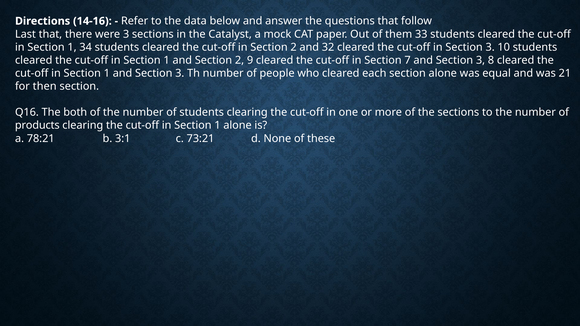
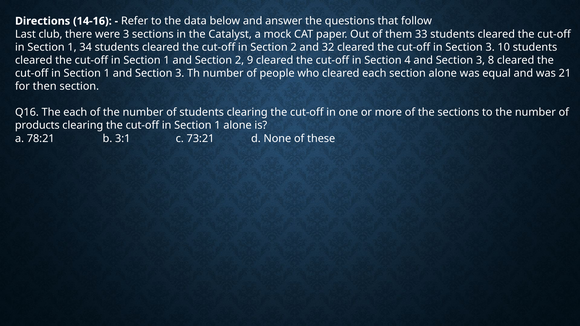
Last that: that -> club
7: 7 -> 4
The both: both -> each
